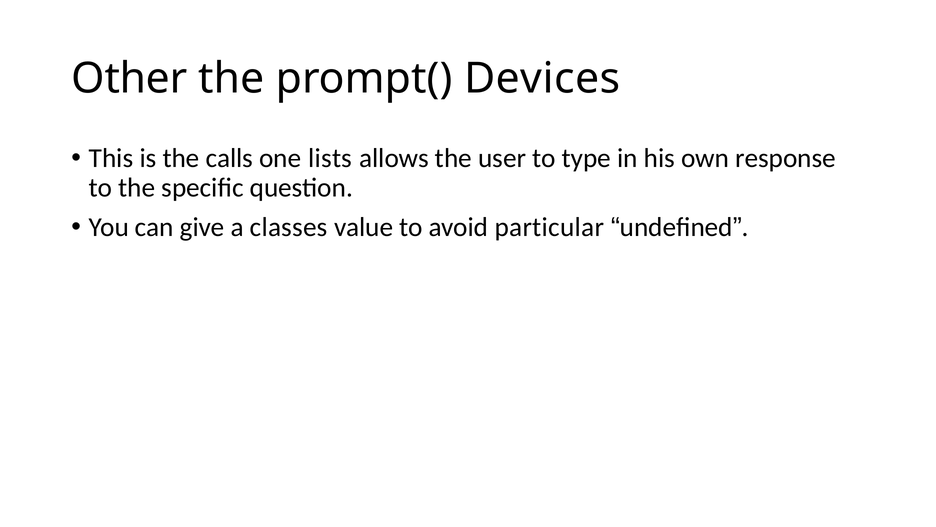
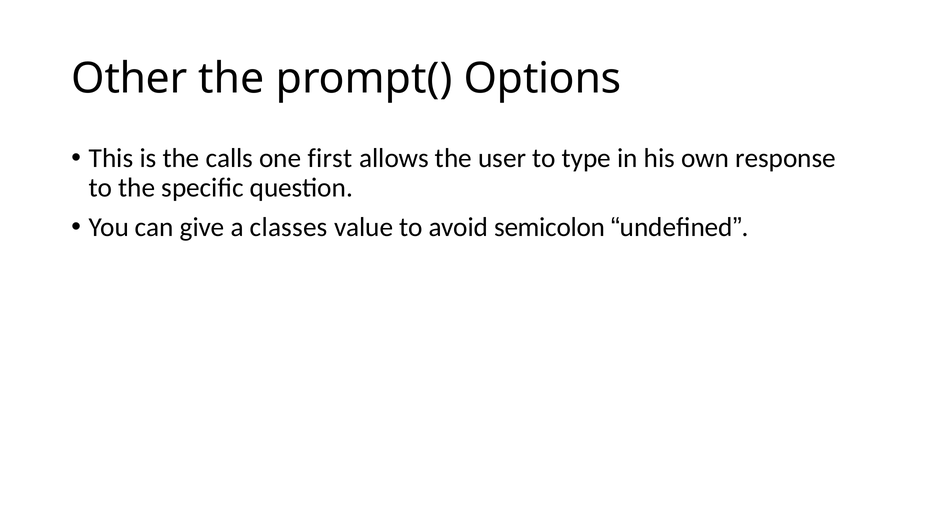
Devices: Devices -> Options
lists: lists -> first
particular: particular -> semicolon
